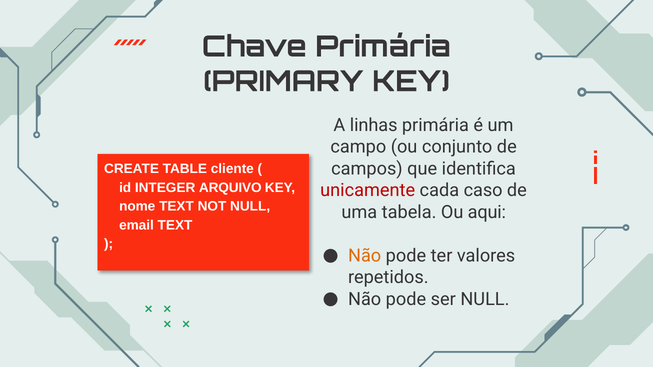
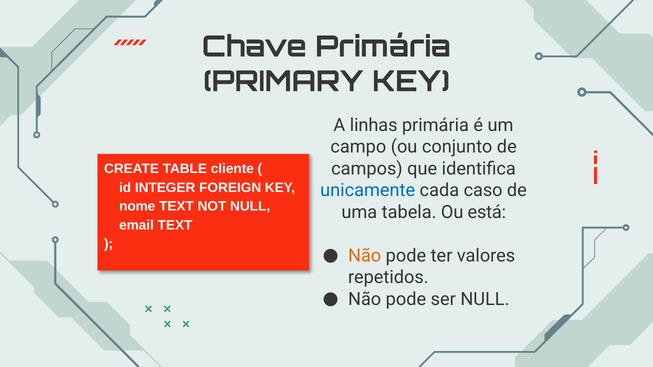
ARQUIVO: ARQUIVO -> FOREIGN
unicamente colour: red -> blue
aqui: aqui -> está
